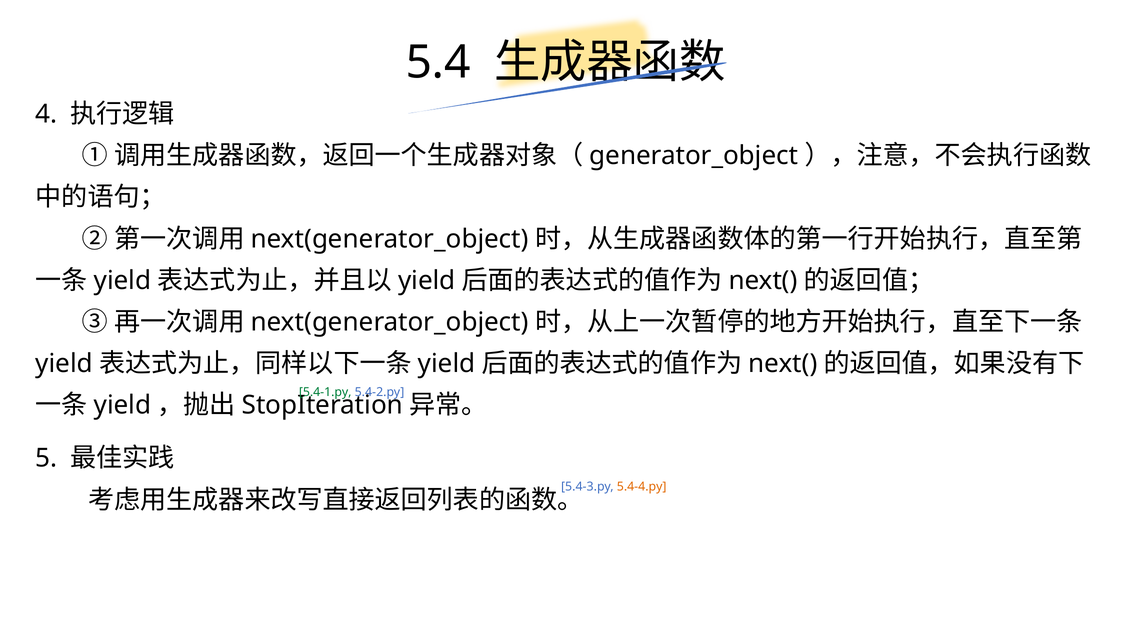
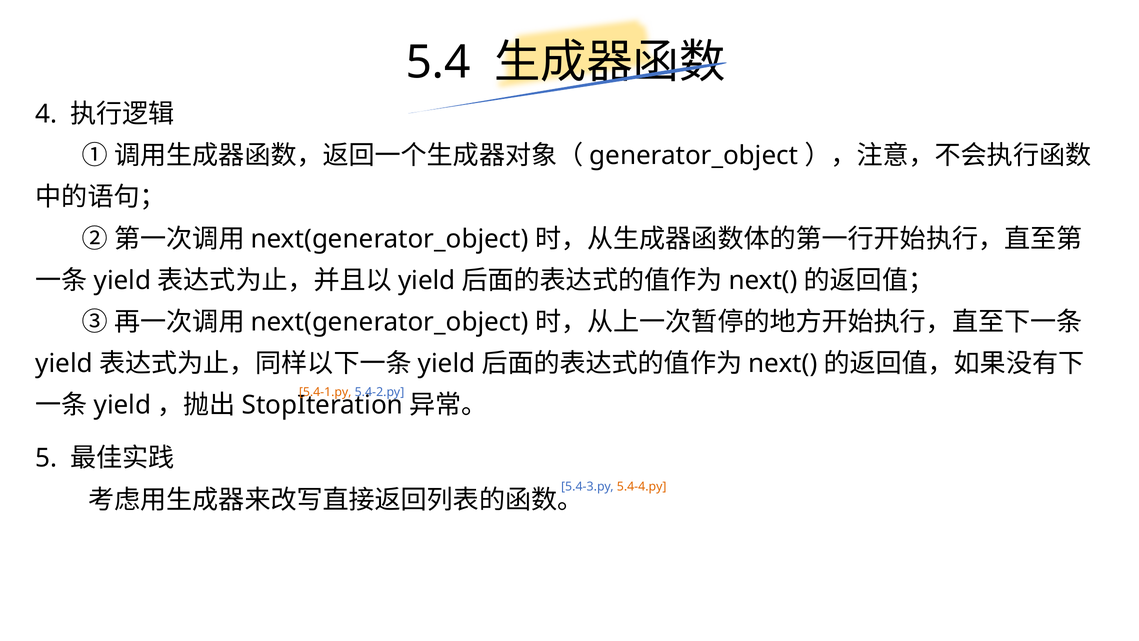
5.4-1.py colour: green -> orange
